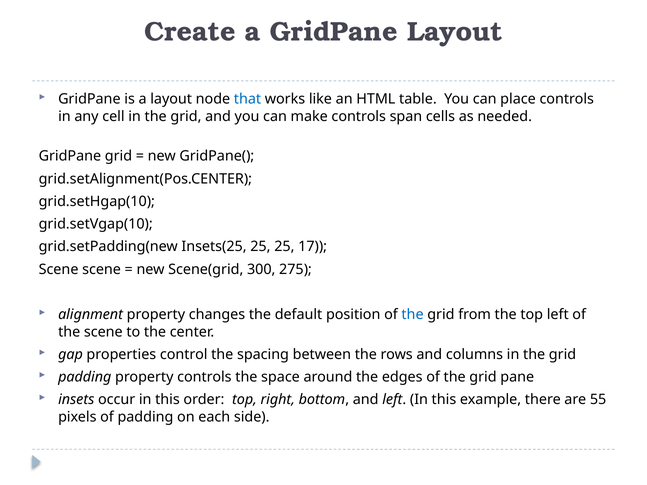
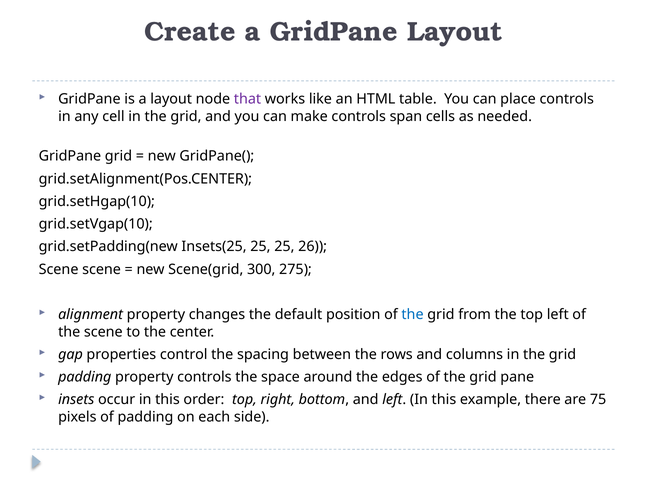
that colour: blue -> purple
17: 17 -> 26
55: 55 -> 75
